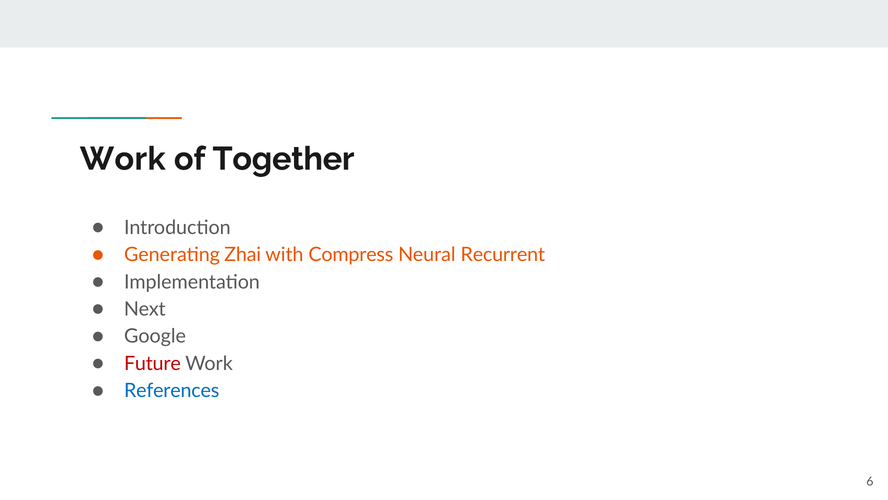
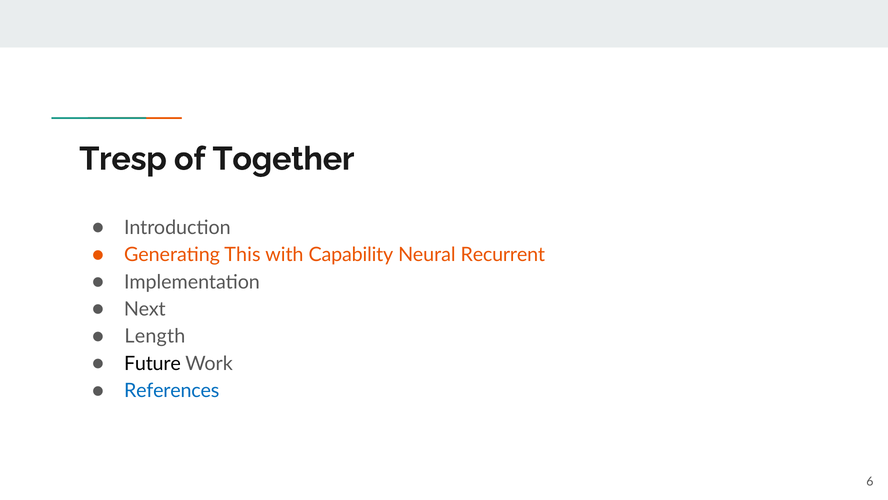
Work at (123, 159): Work -> Tresp
Zhai: Zhai -> This
Compress: Compress -> Capability
Google: Google -> Length
Future colour: red -> black
